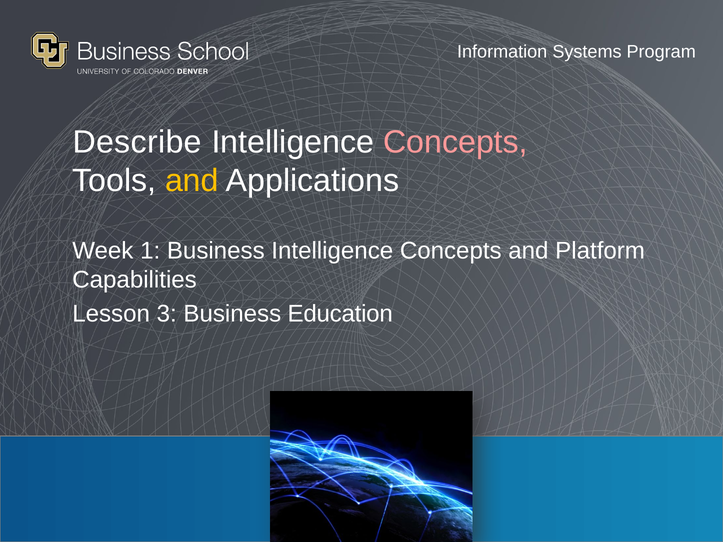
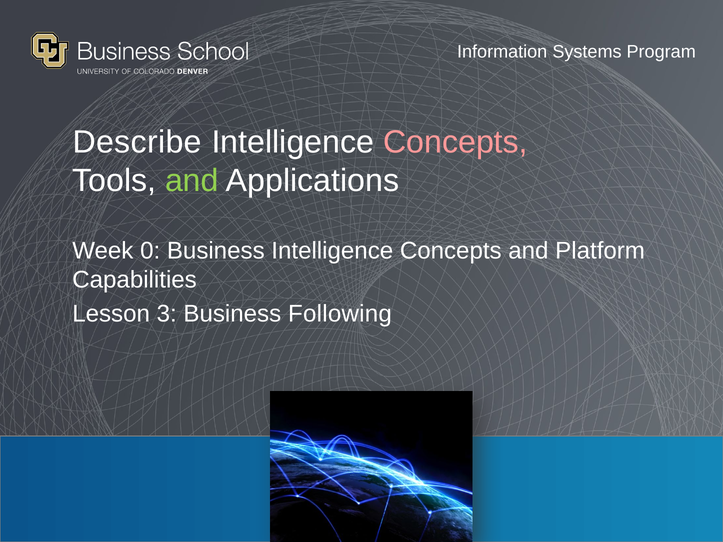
and at (192, 181) colour: yellow -> light green
1: 1 -> 0
Education: Education -> Following
